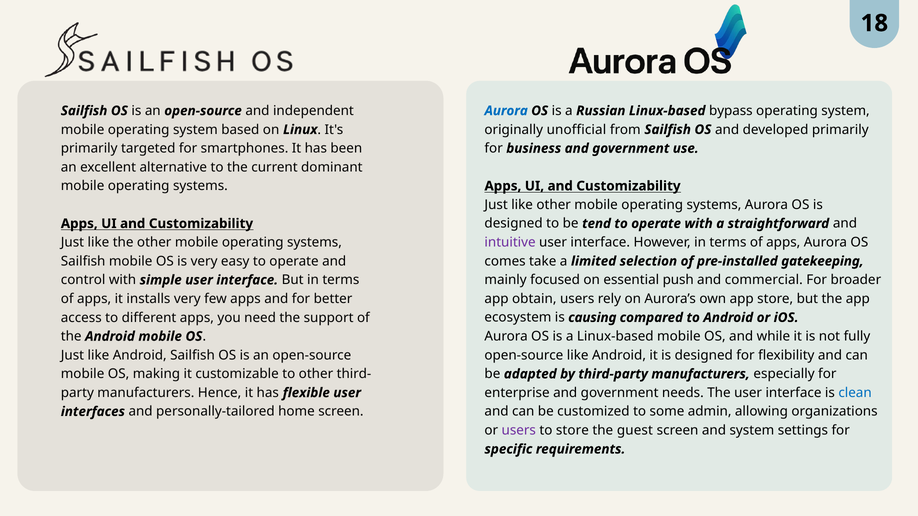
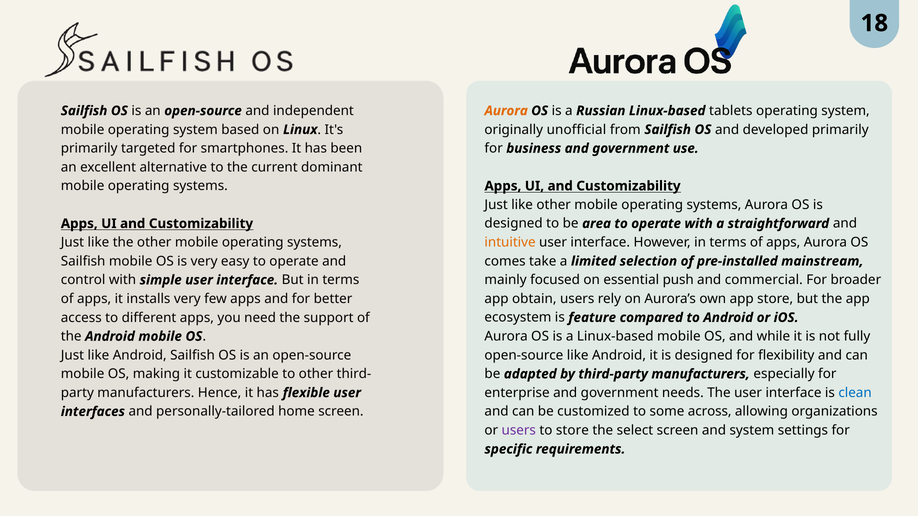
Aurora at (506, 111) colour: blue -> orange
bypass: bypass -> tablets
tend: tend -> area
intuitive colour: purple -> orange
gatekeeping: gatekeeping -> mainstream
causing: causing -> feature
admin: admin -> across
guest: guest -> select
